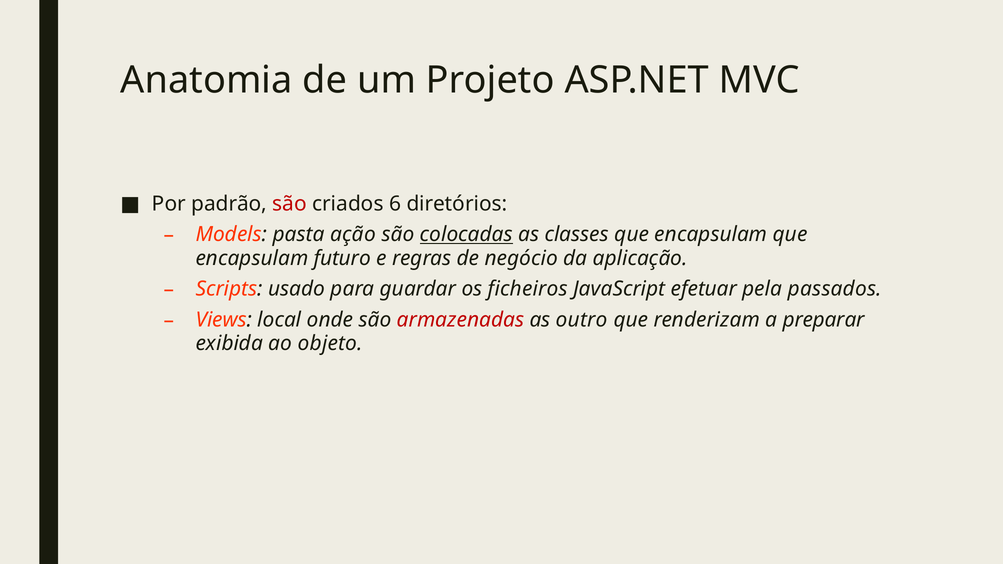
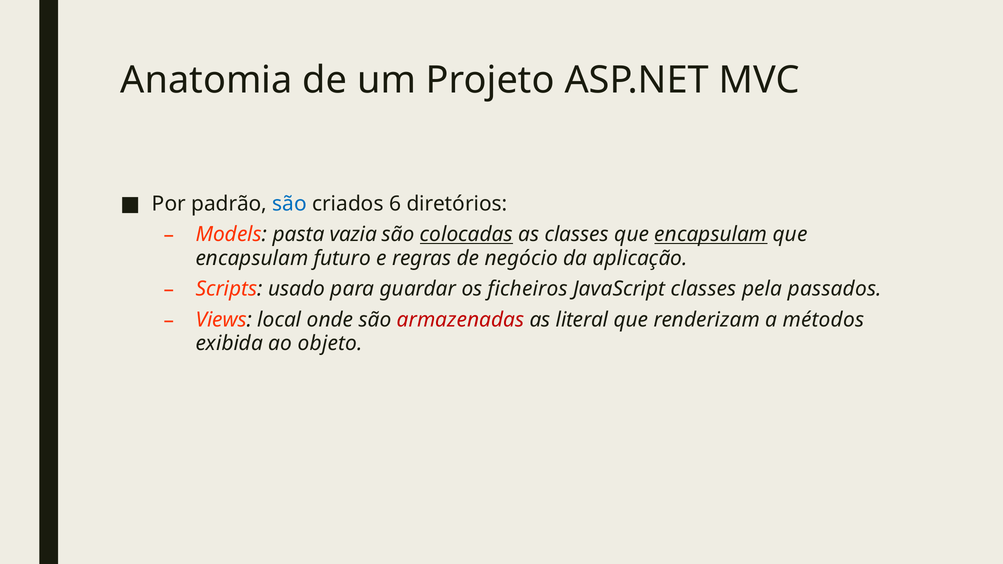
são at (290, 204) colour: red -> blue
ação: ação -> vazia
encapsulam at (711, 235) underline: none -> present
JavaScript efetuar: efetuar -> classes
outro: outro -> literal
preparar: preparar -> métodos
